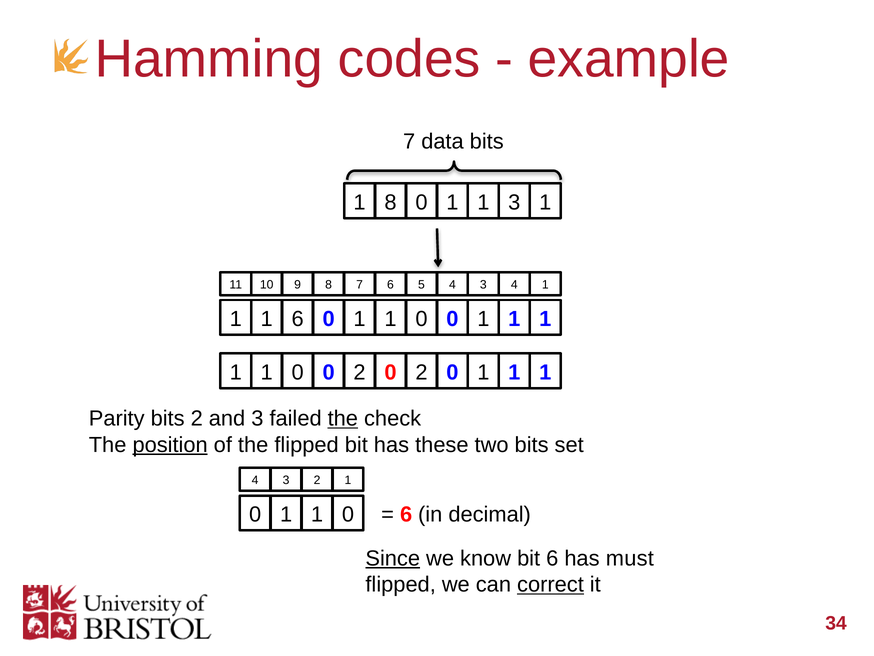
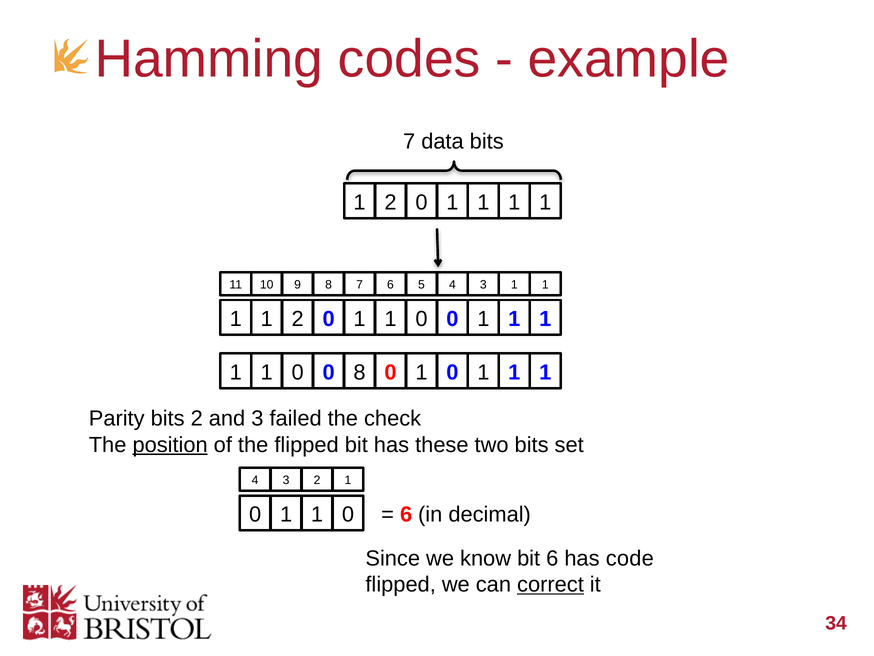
8 at (390, 202): 8 -> 2
3 at (514, 202): 3 -> 1
3 4: 4 -> 1
1 1 6: 6 -> 2
2 at (360, 372): 2 -> 8
2 at (421, 372): 2 -> 1
the at (343, 418) underline: present -> none
Since underline: present -> none
must: must -> code
